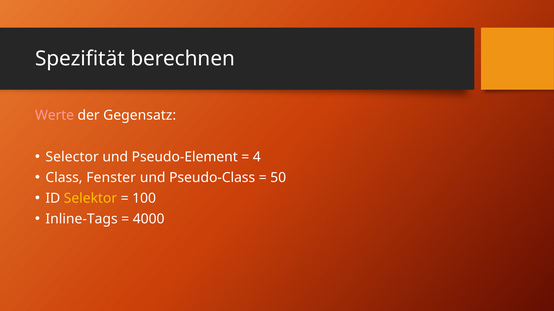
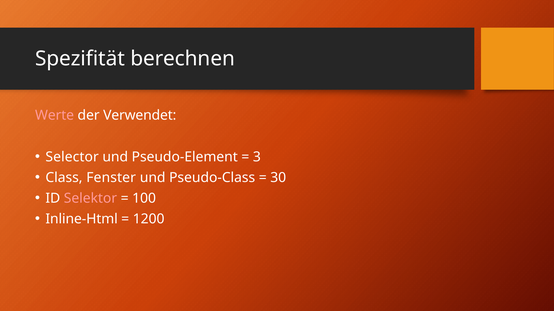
Gegensatz: Gegensatz -> Verwendet
4: 4 -> 3
50: 50 -> 30
Selektor colour: yellow -> pink
Inline-Tags: Inline-Tags -> Inline-Html
4000: 4000 -> 1200
